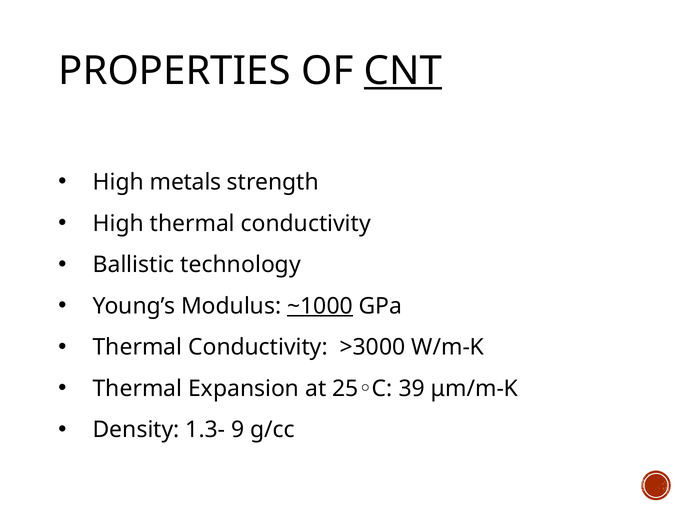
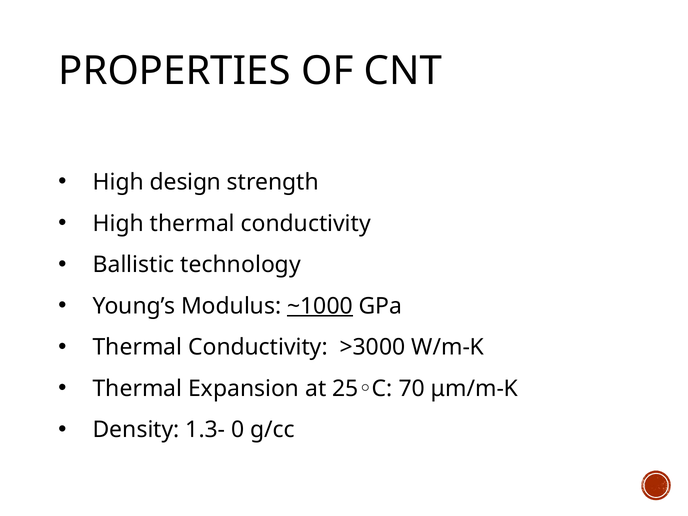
CNT underline: present -> none
metals: metals -> design
39: 39 -> 70
9: 9 -> 0
